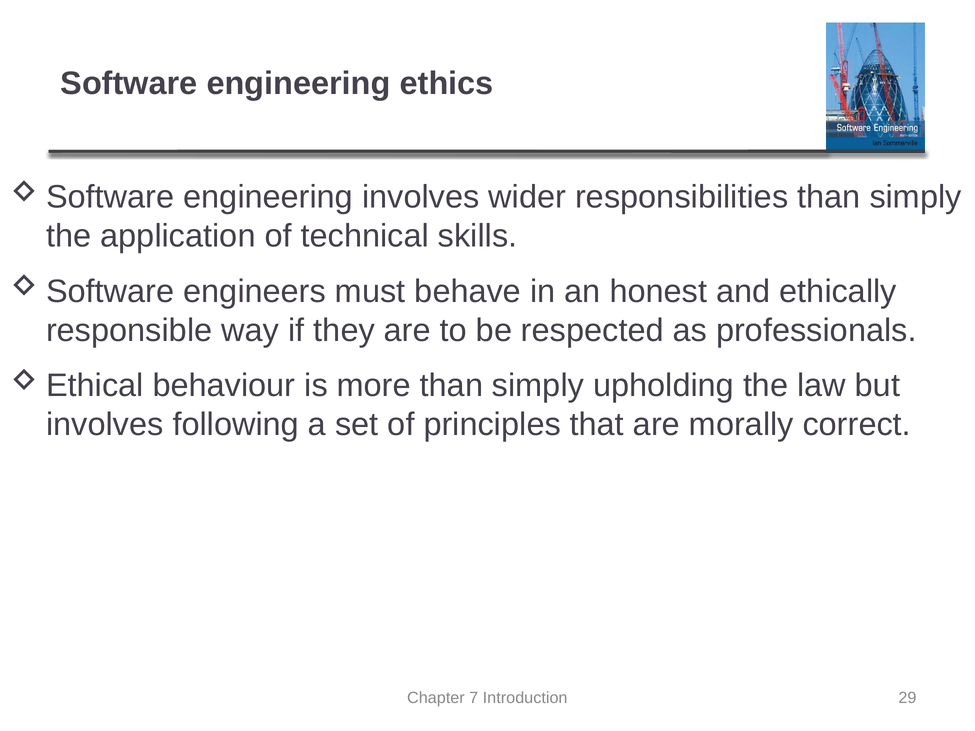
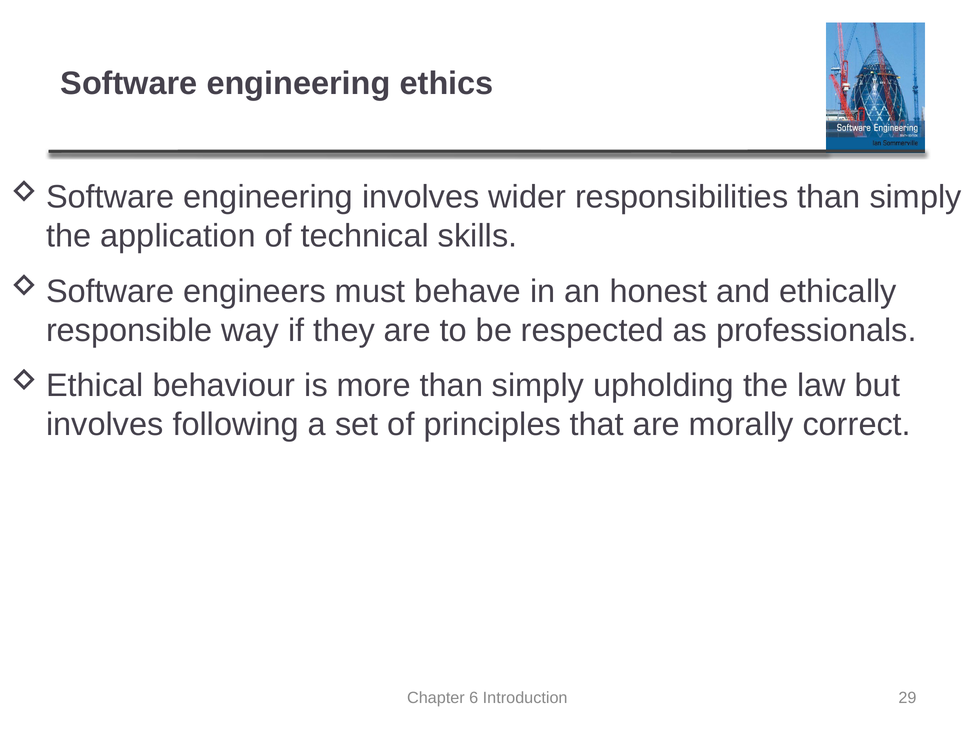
7: 7 -> 6
